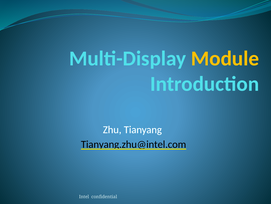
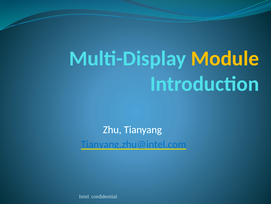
Tianyang.zhu@intel.com colour: black -> blue
